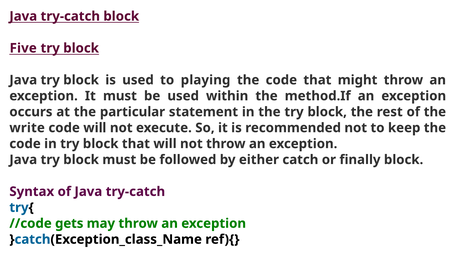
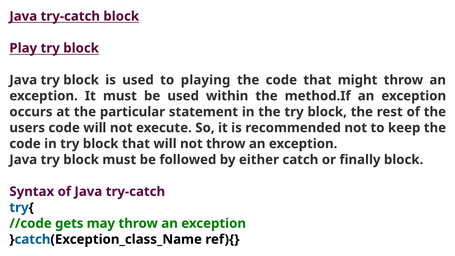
Five: Five -> Play
write: write -> users
